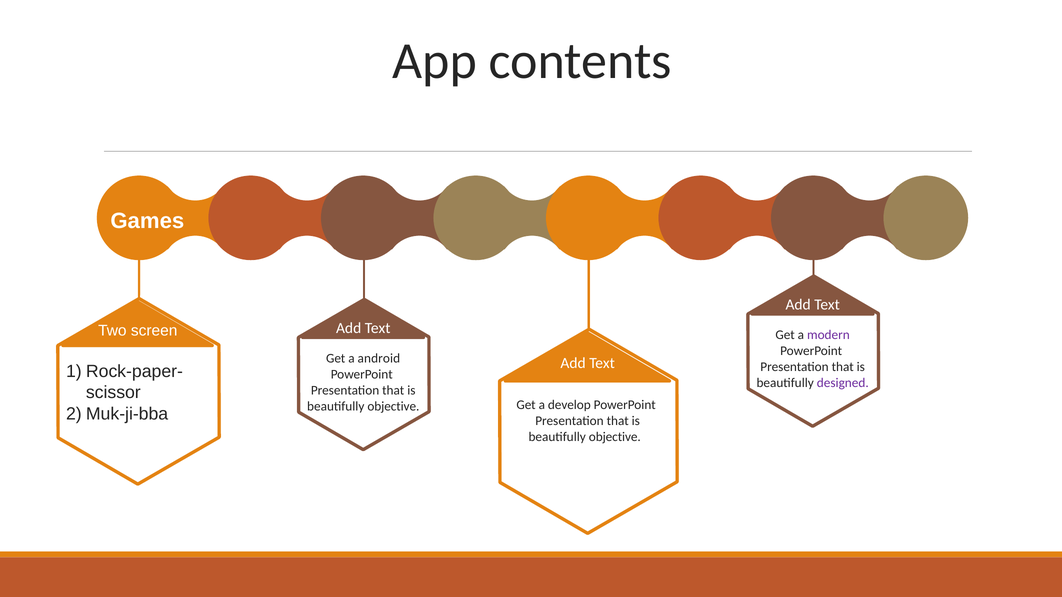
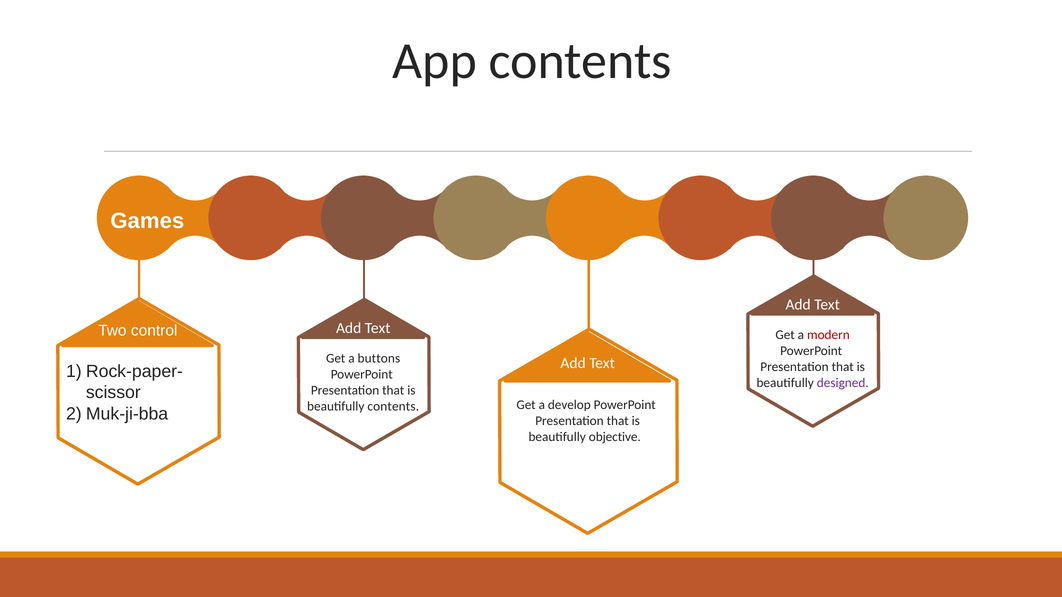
screen: screen -> control
modern colour: purple -> red
android: android -> buttons
objective at (393, 406): objective -> contents
